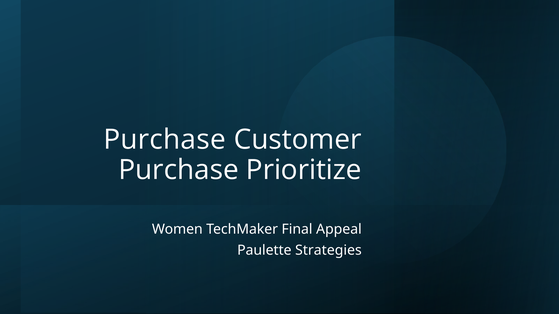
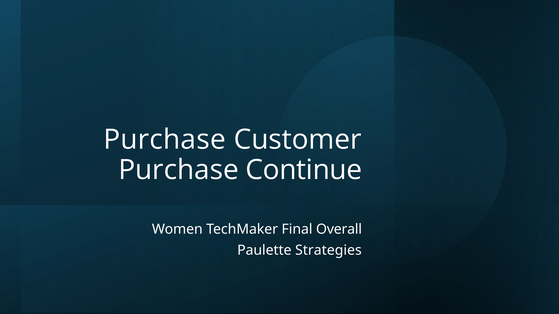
Prioritize: Prioritize -> Continue
Appeal: Appeal -> Overall
